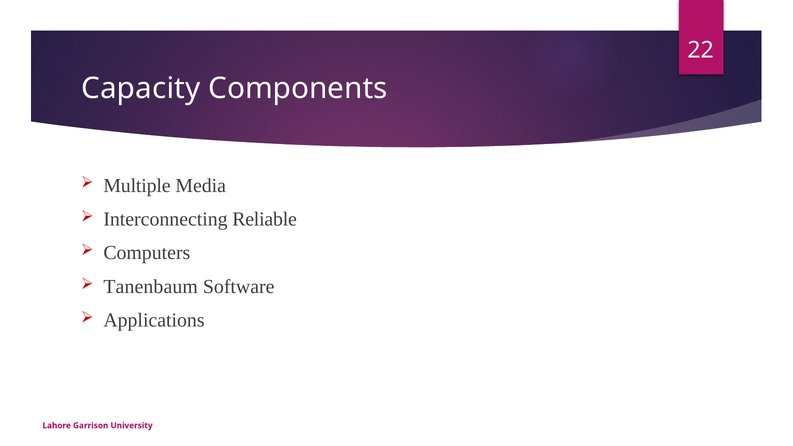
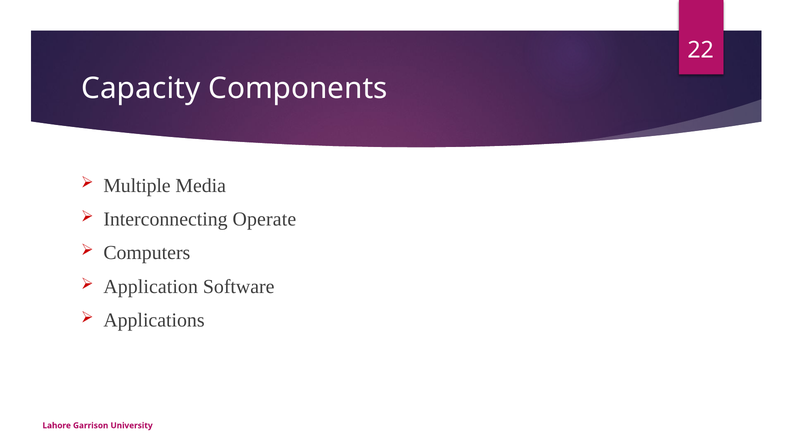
Reliable: Reliable -> Operate
Tanenbaum: Tanenbaum -> Application
